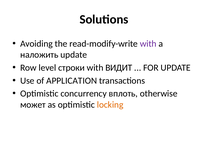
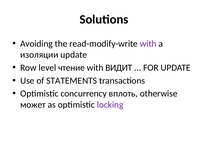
наложить: наложить -> изоляции
строки: строки -> чтение
APPLICATION: APPLICATION -> STATEMENTS
locking colour: orange -> purple
